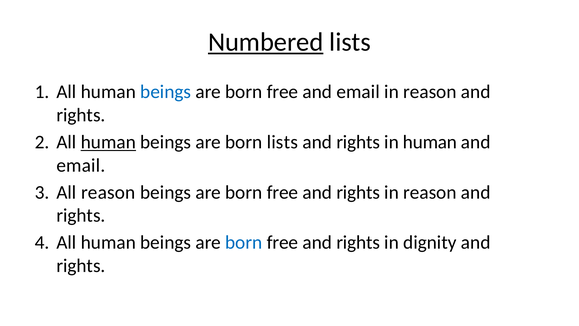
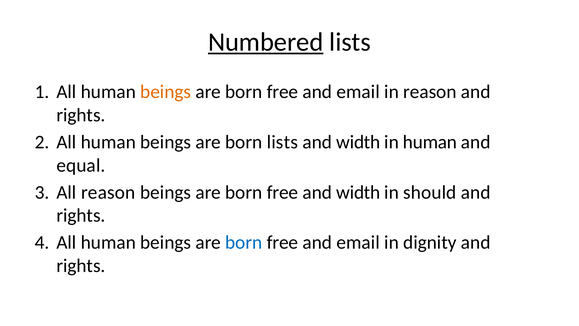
beings at (166, 92) colour: blue -> orange
human at (108, 142) underline: present -> none
rights at (358, 142): rights -> width
email at (81, 165): email -> equal
rights at (358, 192): rights -> width
reason at (430, 192): reason -> should
rights at (358, 242): rights -> email
